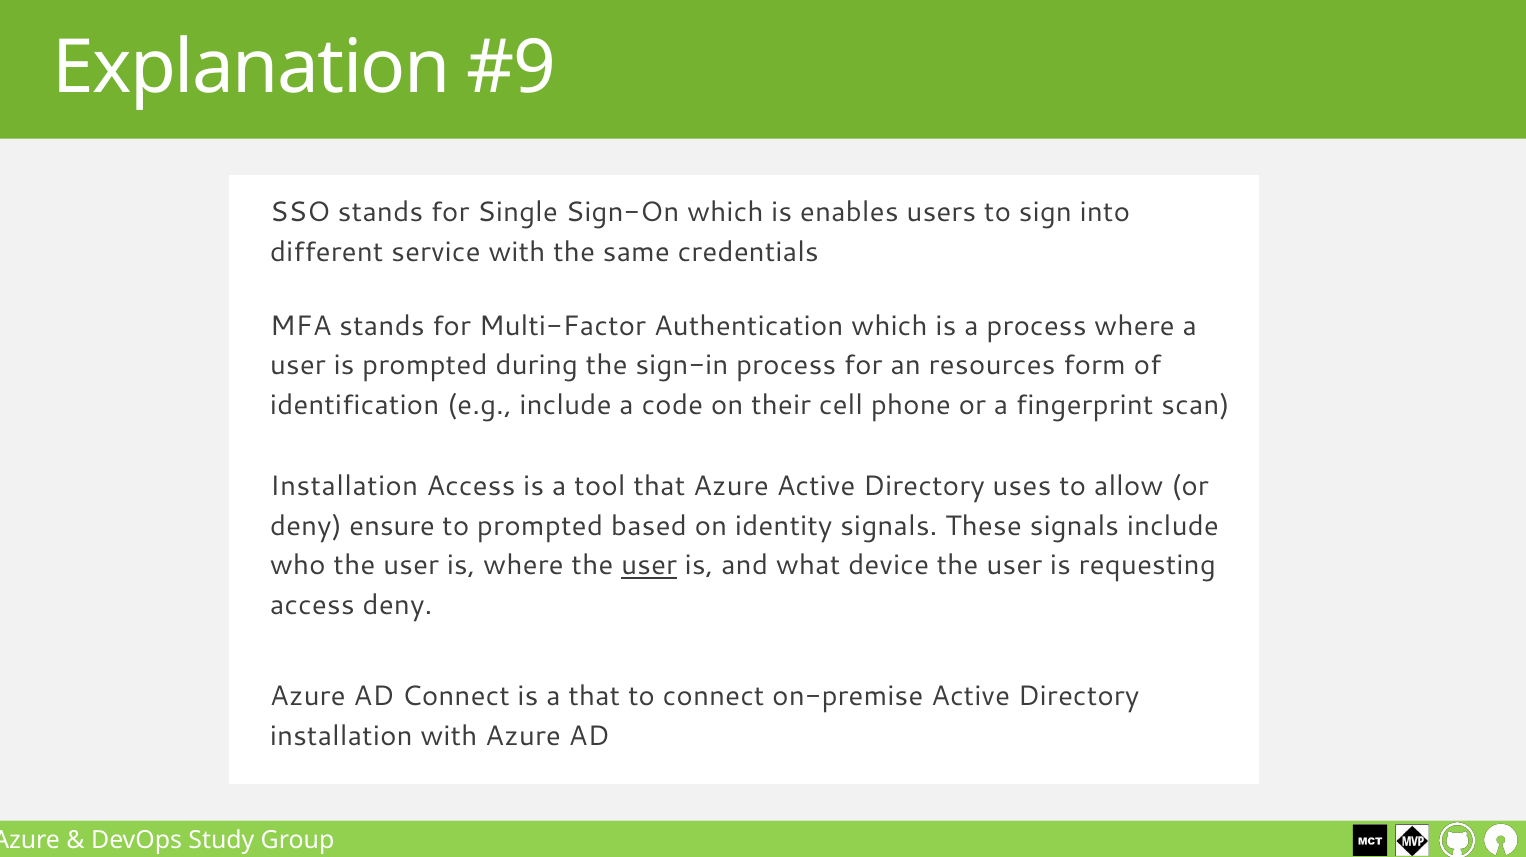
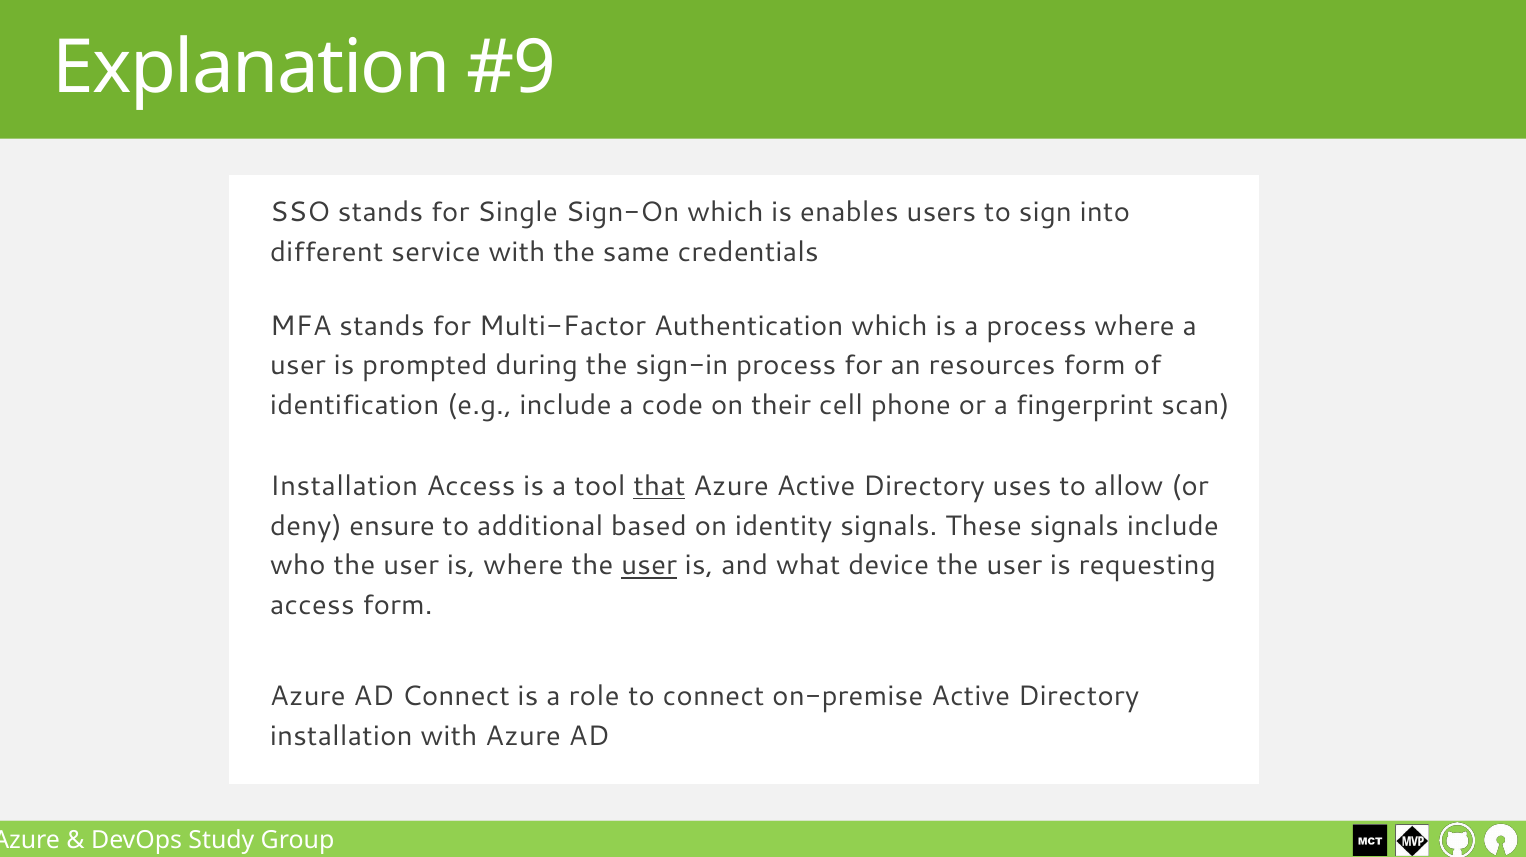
that at (659, 487) underline: none -> present
to prompted: prompted -> additional
access deny: deny -> form
a that: that -> role
